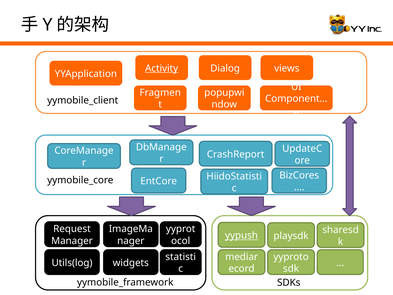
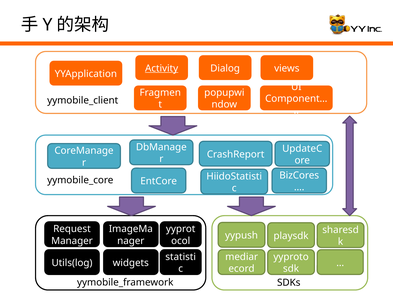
yypush underline: present -> none
